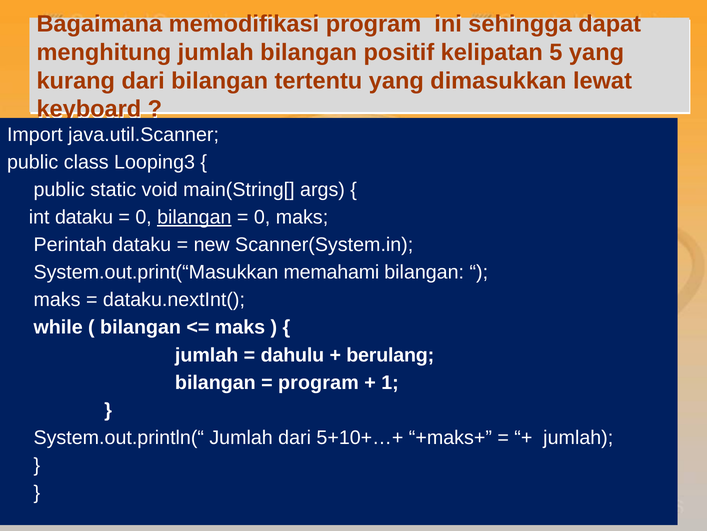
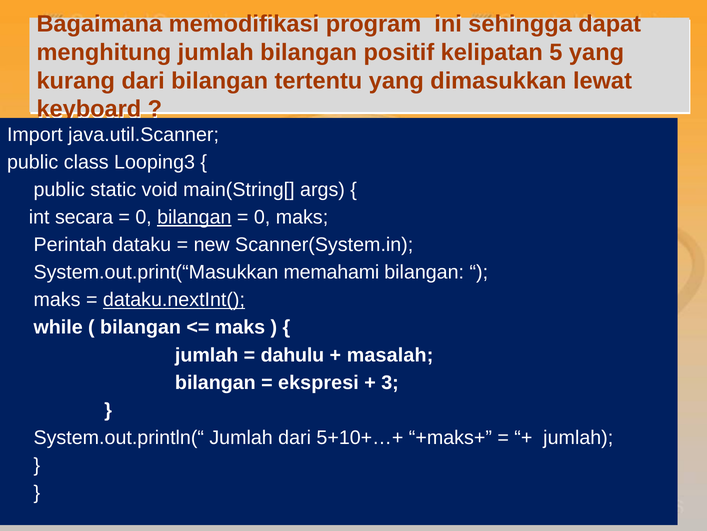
int dataku: dataku -> secara
dataku.nextInt( underline: none -> present
berulang: berulang -> masalah
program at (318, 382): program -> ekspresi
1: 1 -> 3
